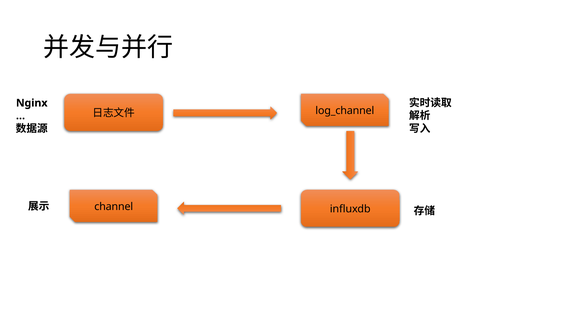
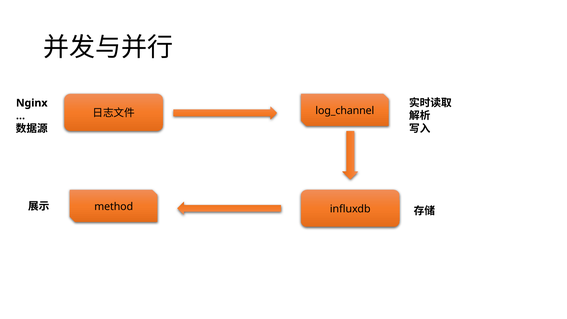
channel: channel -> method
